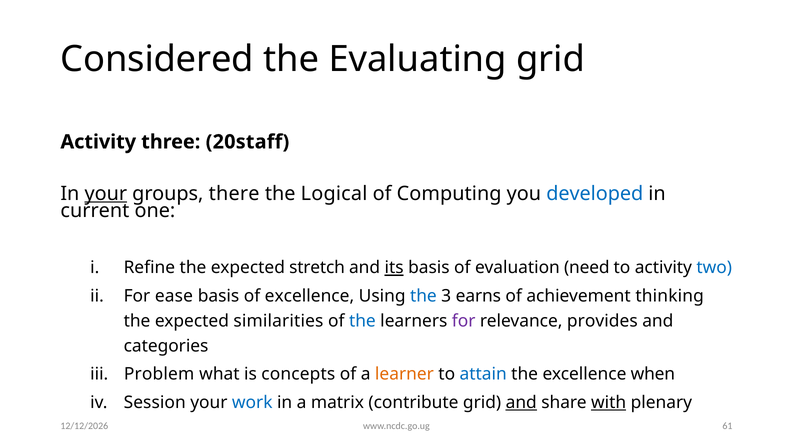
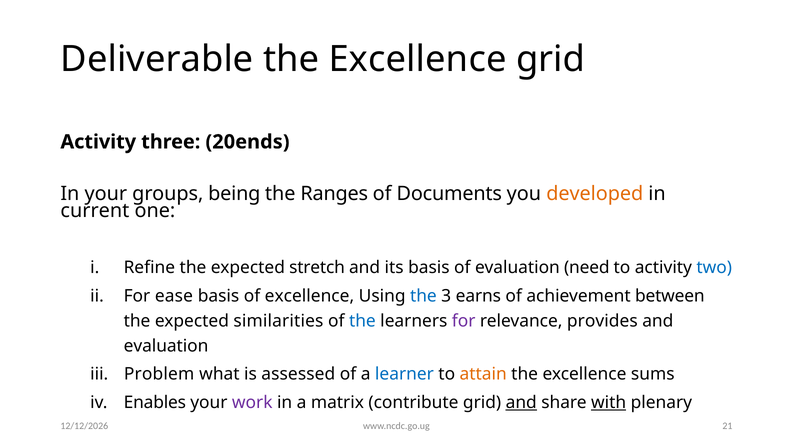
Considered: Considered -> Deliverable
Evaluating at (418, 59): Evaluating -> Excellence
20staff: 20staff -> 20ends
your at (106, 194) underline: present -> none
there: there -> being
Logical: Logical -> Ranges
Computing: Computing -> Documents
developed colour: blue -> orange
its underline: present -> none
thinking: thinking -> between
categories at (166, 346): categories -> evaluation
concepts: concepts -> assessed
learner colour: orange -> blue
attain colour: blue -> orange
when: when -> sums
Session: Session -> Enables
work colour: blue -> purple
61: 61 -> 21
